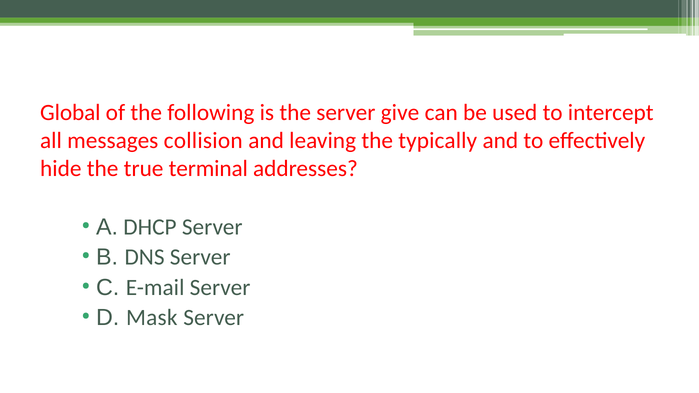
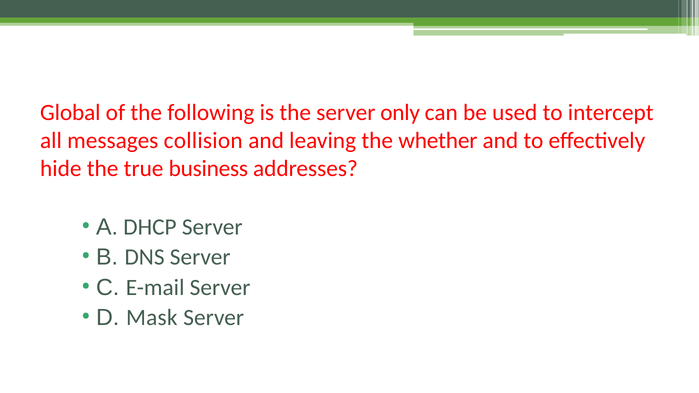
give: give -> only
typically: typically -> whether
terminal: terminal -> business
